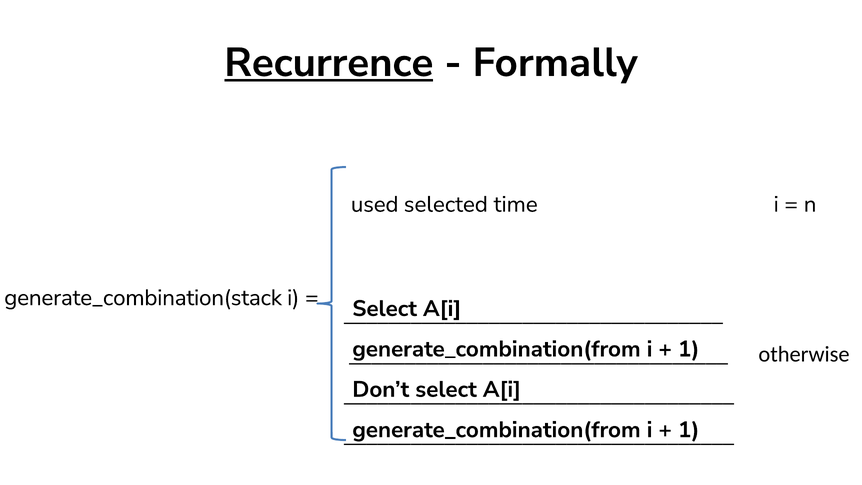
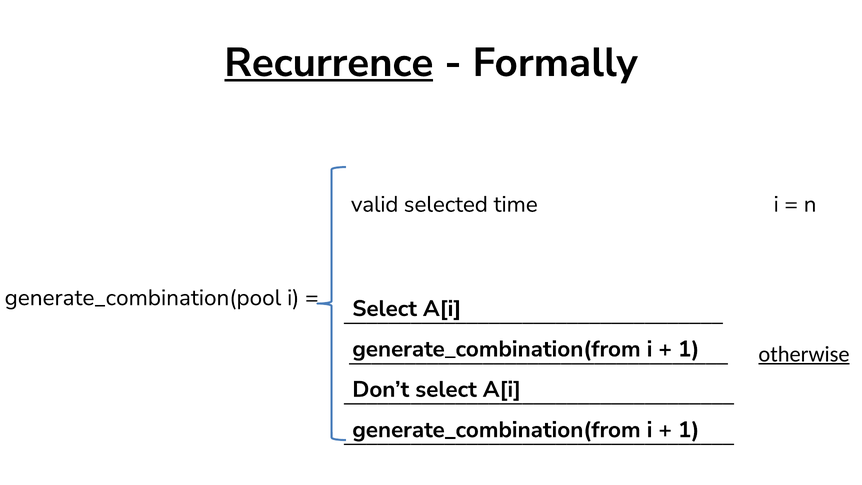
used: used -> valid
generate_combination(stack: generate_combination(stack -> generate_combination(pool
otherwise underline: none -> present
